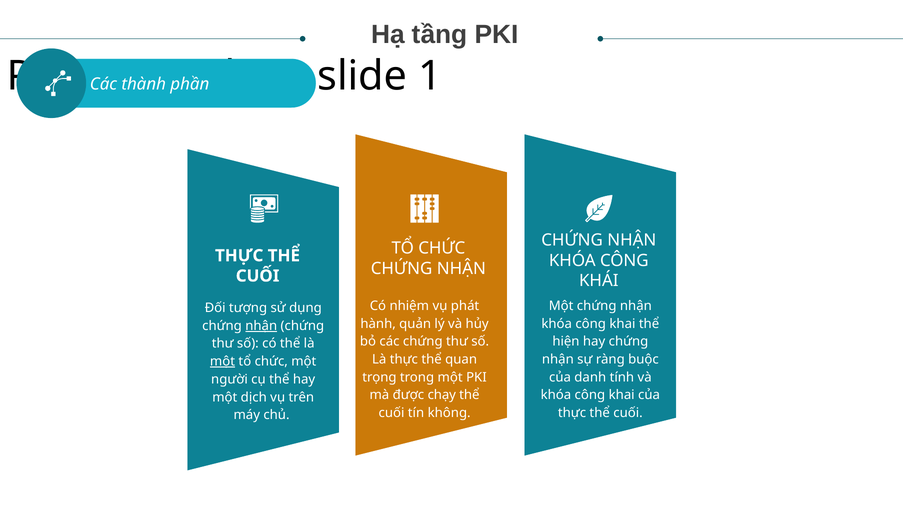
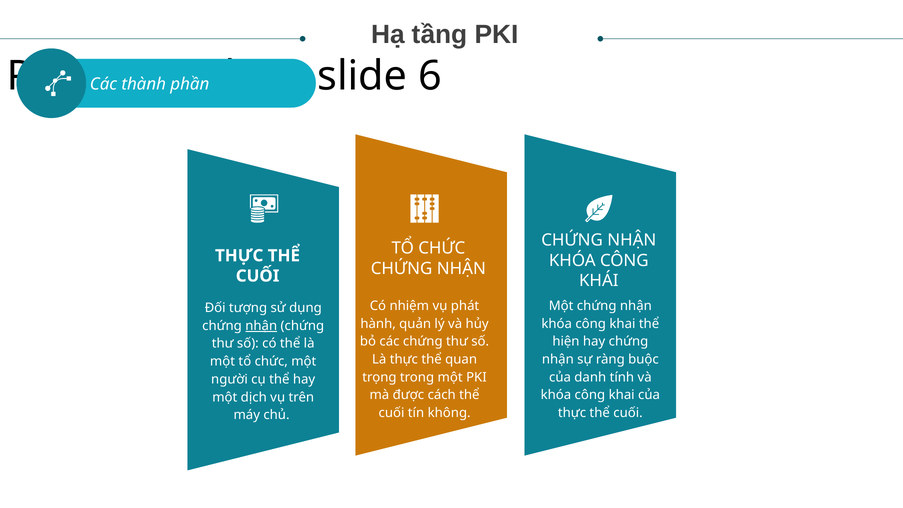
1: 1 -> 6
một at (223, 361) underline: present -> none
chạy: chạy -> cách
